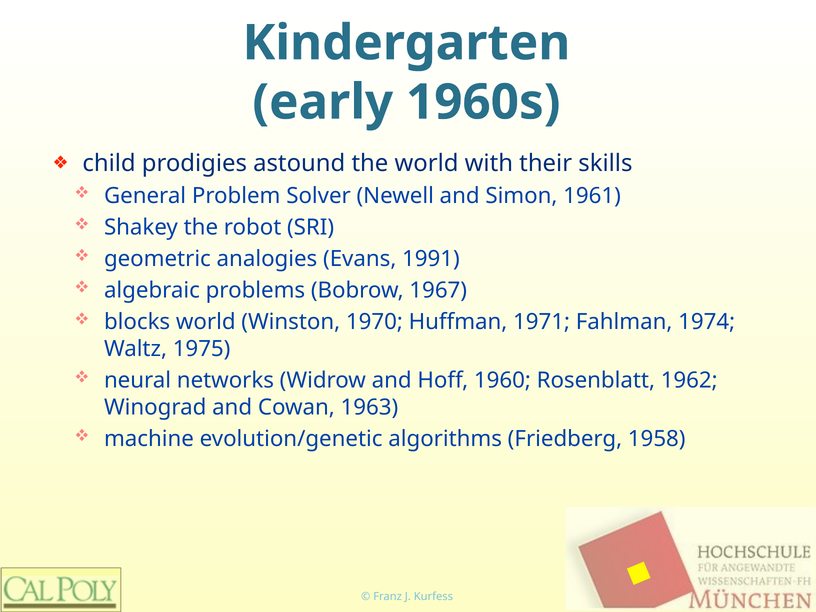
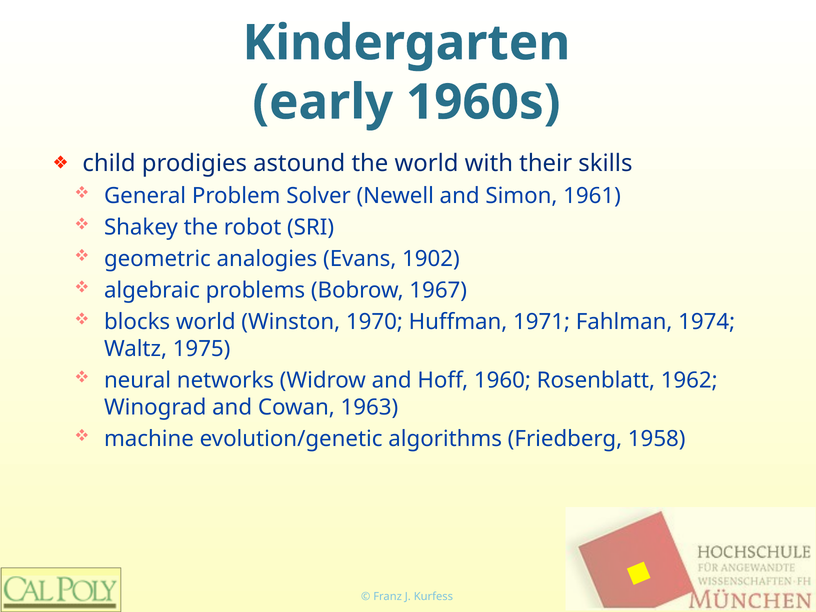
1991: 1991 -> 1902
